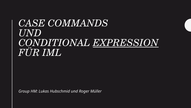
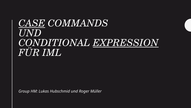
CASE underline: none -> present
